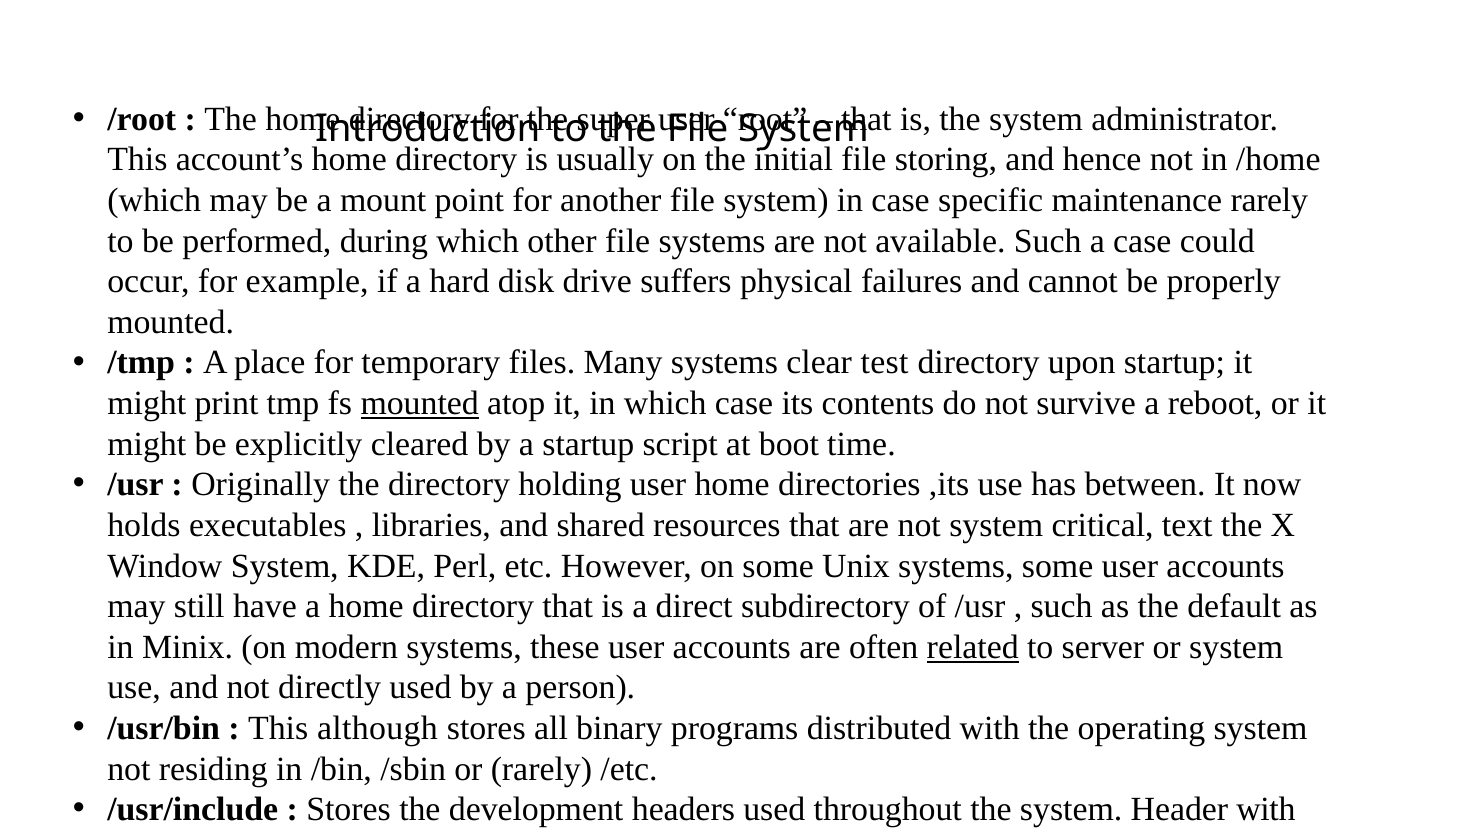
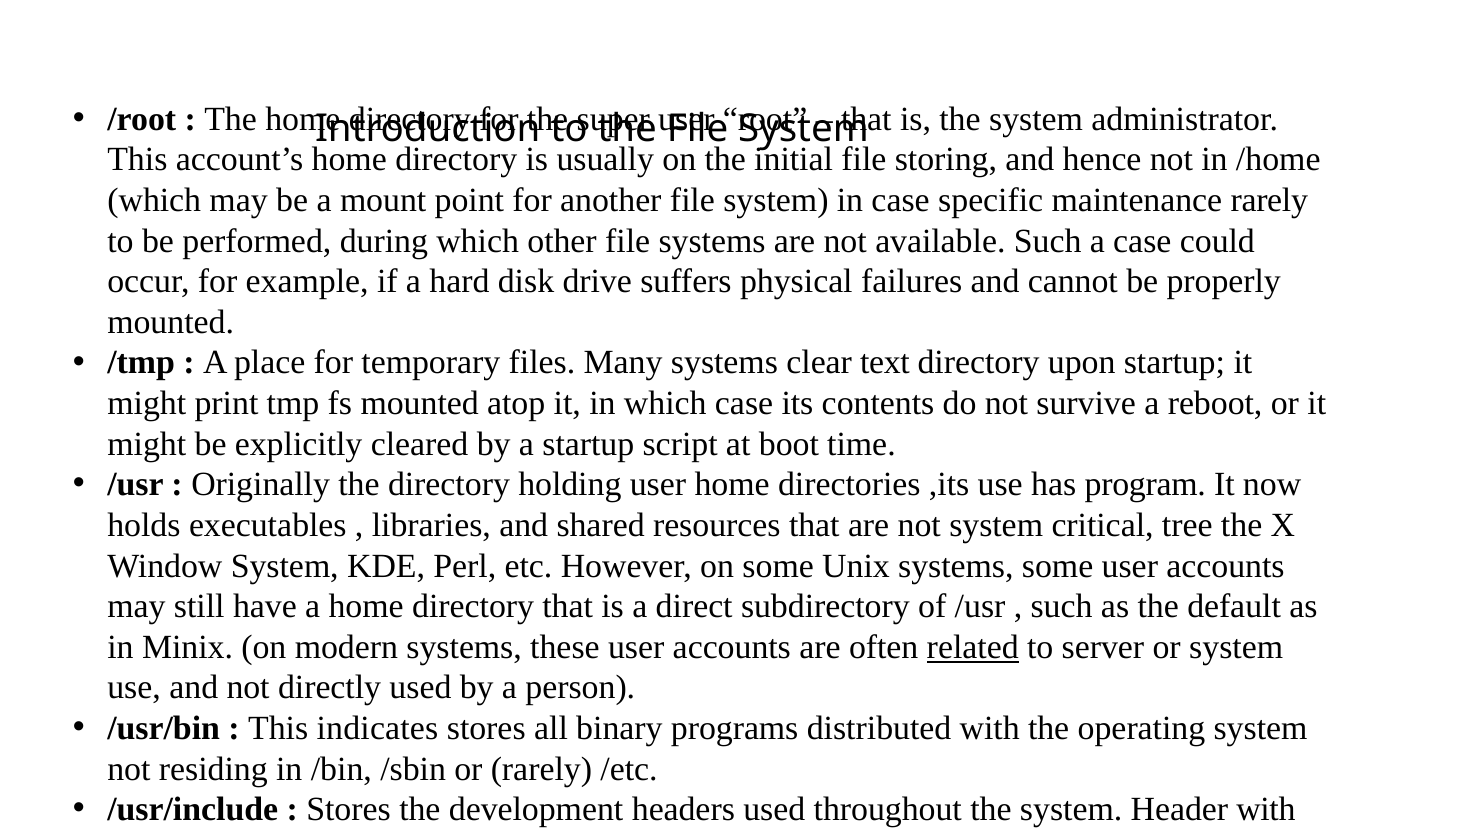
test: test -> text
mounted at (420, 404) underline: present -> none
between: between -> program
text: text -> tree
although: although -> indicates
